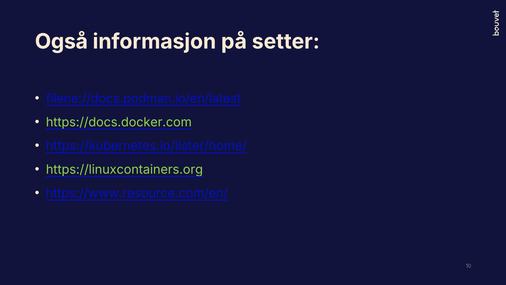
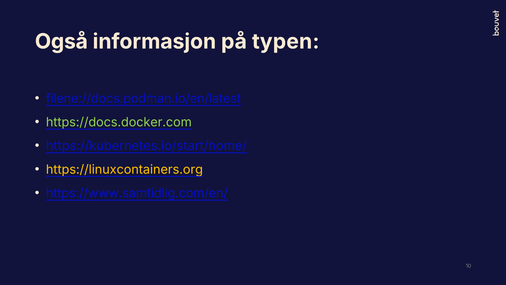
setter: setter -> typen
https://kubernetes.io/lister/home/: https://kubernetes.io/lister/home/ -> https://kubernetes.io/start/home/
https://linuxcontainers.org colour: light green -> yellow
https://www.resource.com/en/: https://www.resource.com/en/ -> https://www.samtidlig.com/en/
